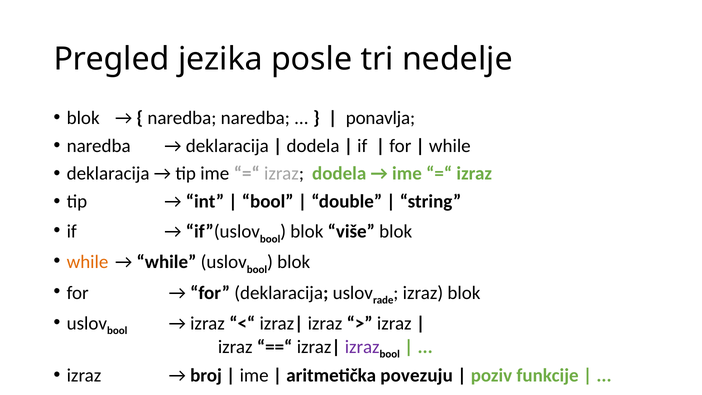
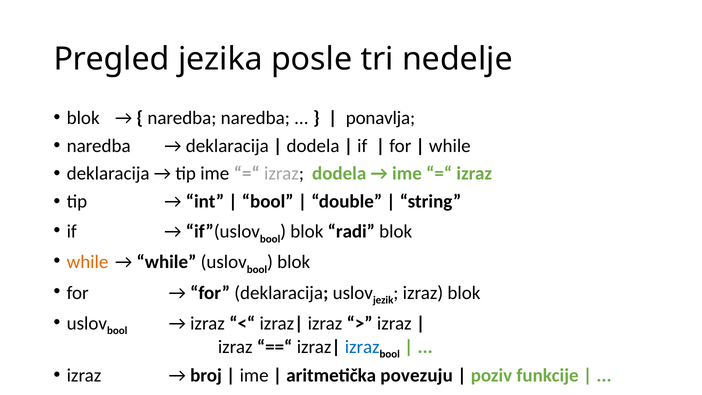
više: više -> radi
rade: rade -> jezik
izraz at (362, 347) colour: purple -> blue
